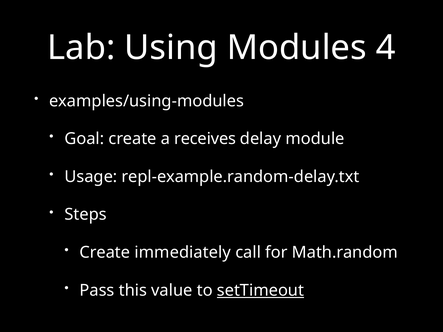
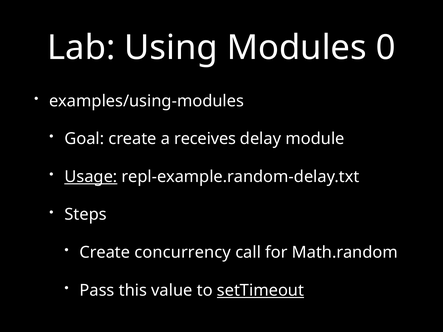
4: 4 -> 0
Usage underline: none -> present
immediately: immediately -> concurrency
